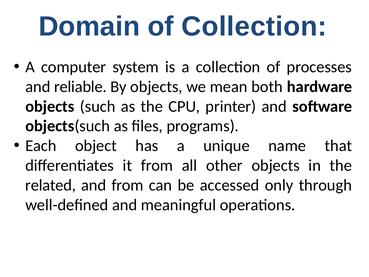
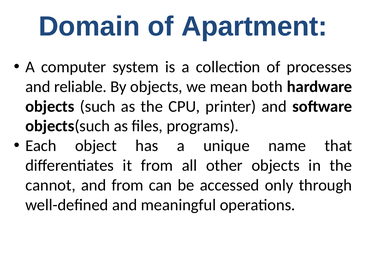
of Collection: Collection -> Apartment
related: related -> cannot
